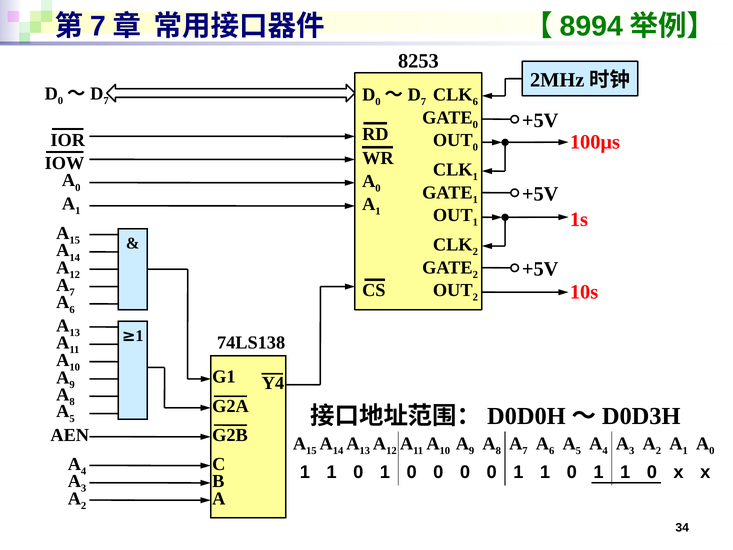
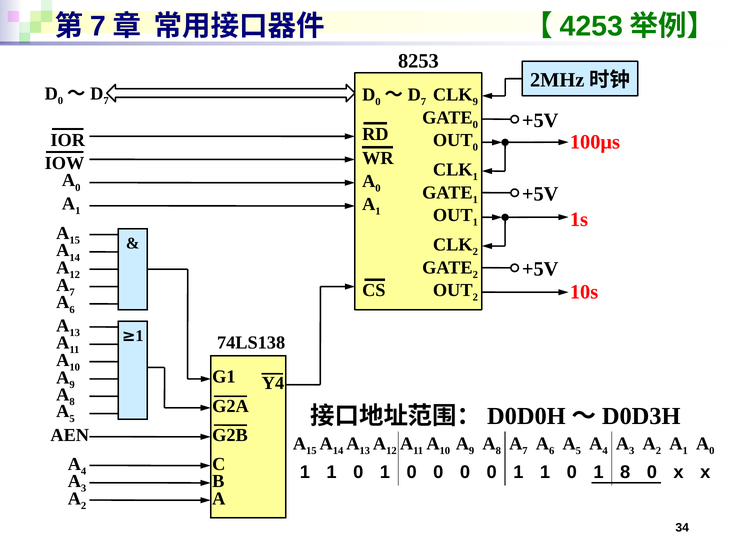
8994: 8994 -> 4253
6 at (475, 102): 6 -> 9
1 0 1 1: 1 -> 8
